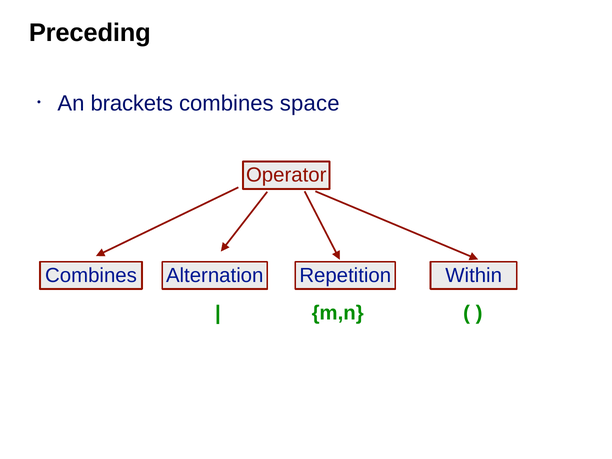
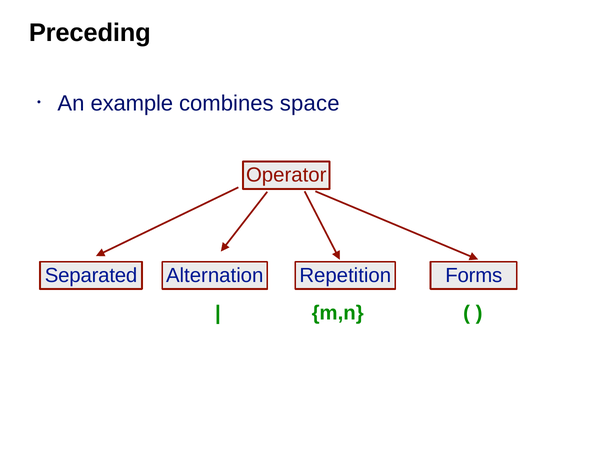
brackets: brackets -> example
Combines at (91, 275): Combines -> Separated
Within: Within -> Forms
